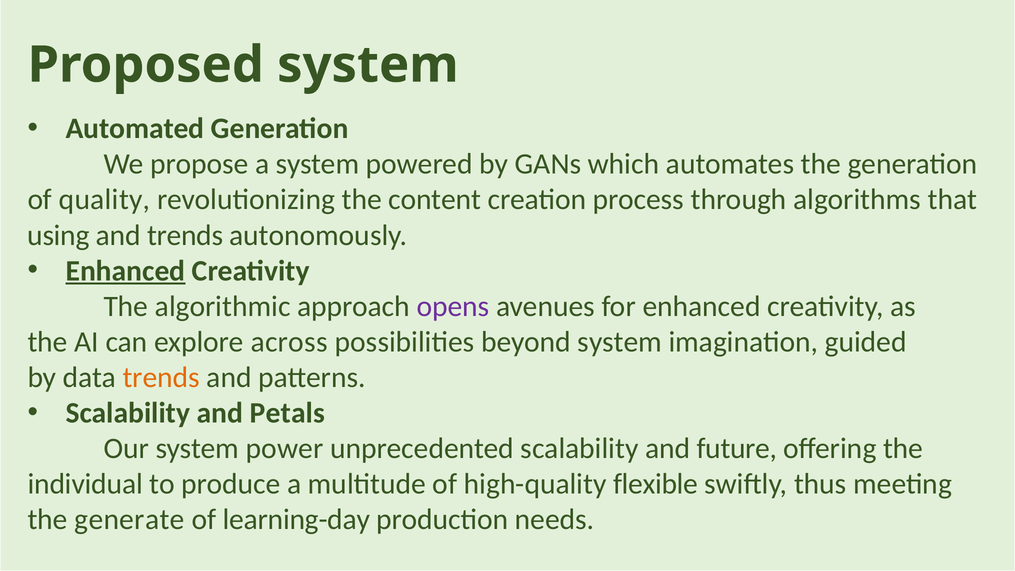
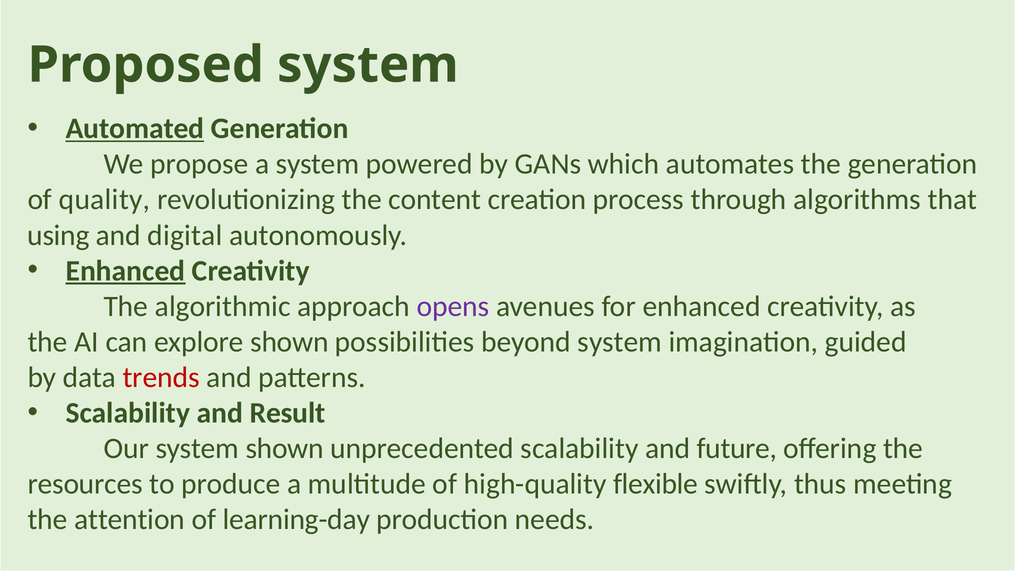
Automated underline: none -> present
and trends: trends -> digital
explore across: across -> shown
trends at (161, 377) colour: orange -> red
Petals: Petals -> Result
system power: power -> shown
individual: individual -> resources
generate: generate -> attention
